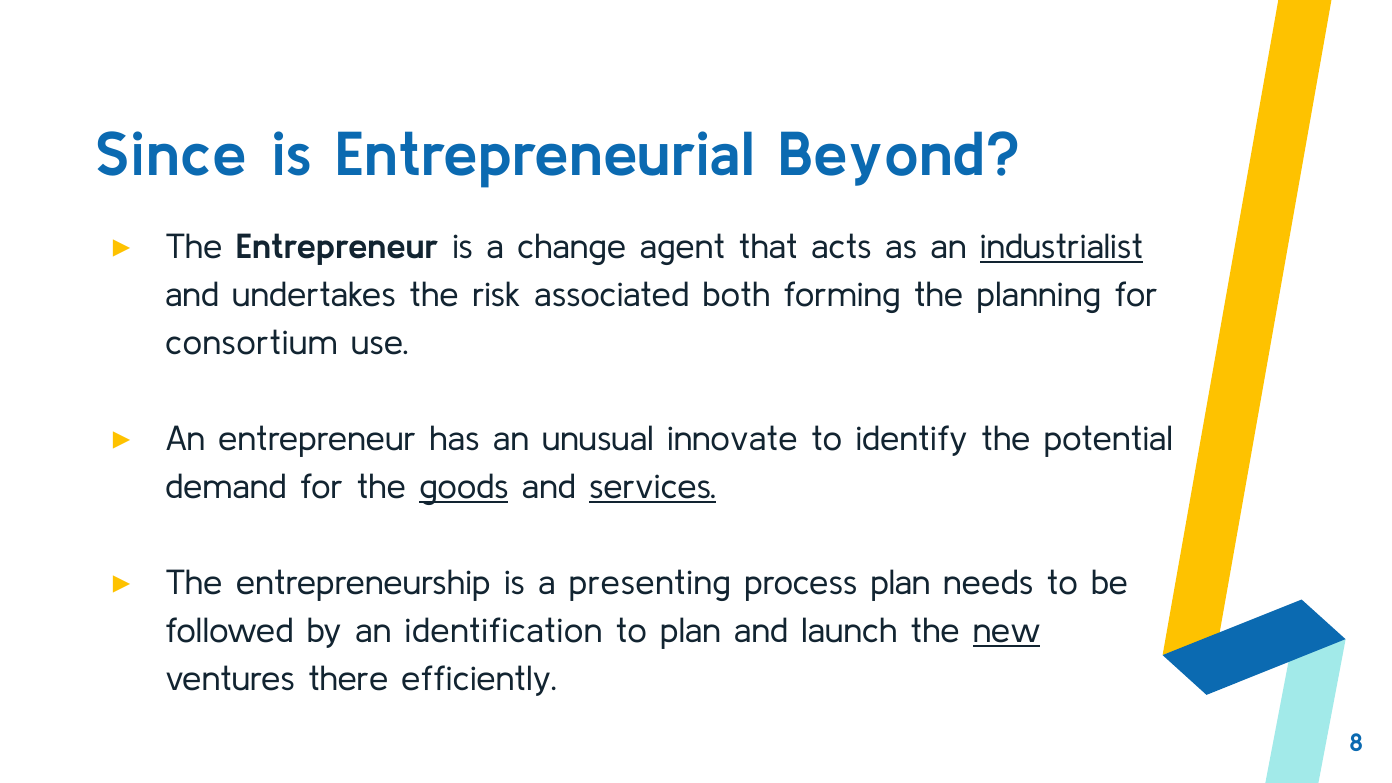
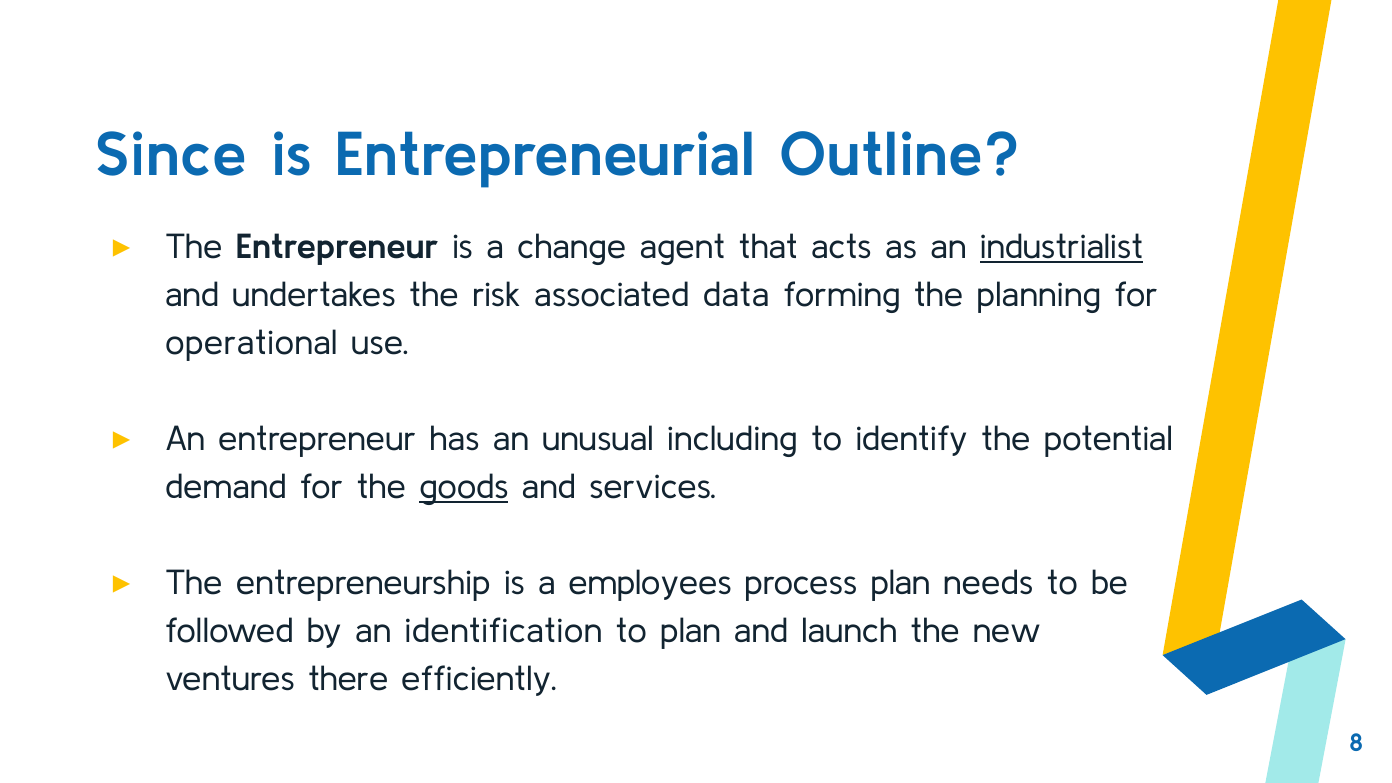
Beyond: Beyond -> Outline
both: both -> data
consortium: consortium -> operational
innovate: innovate -> including
services underline: present -> none
presenting: presenting -> employees
new underline: present -> none
